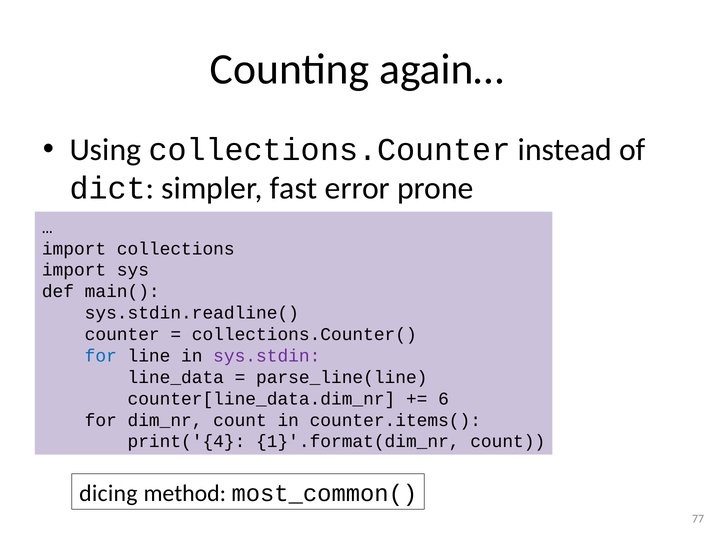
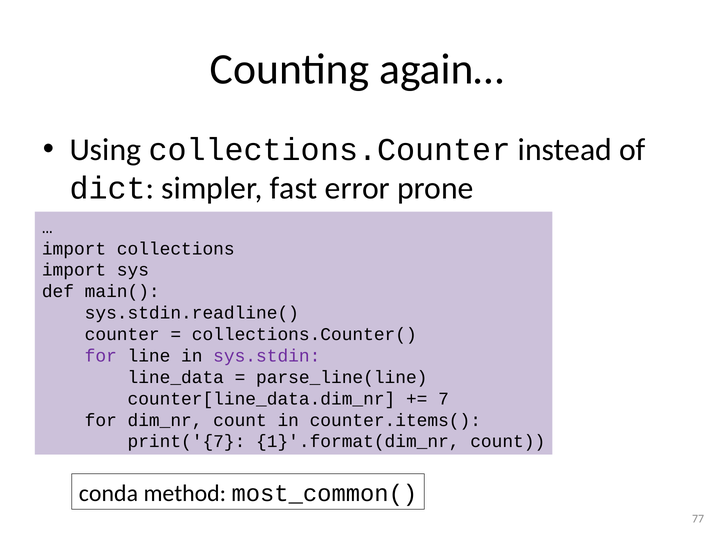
for at (101, 355) colour: blue -> purple
6: 6 -> 7
print('{4: print('{4 -> print('{7
dicing: dicing -> conda
